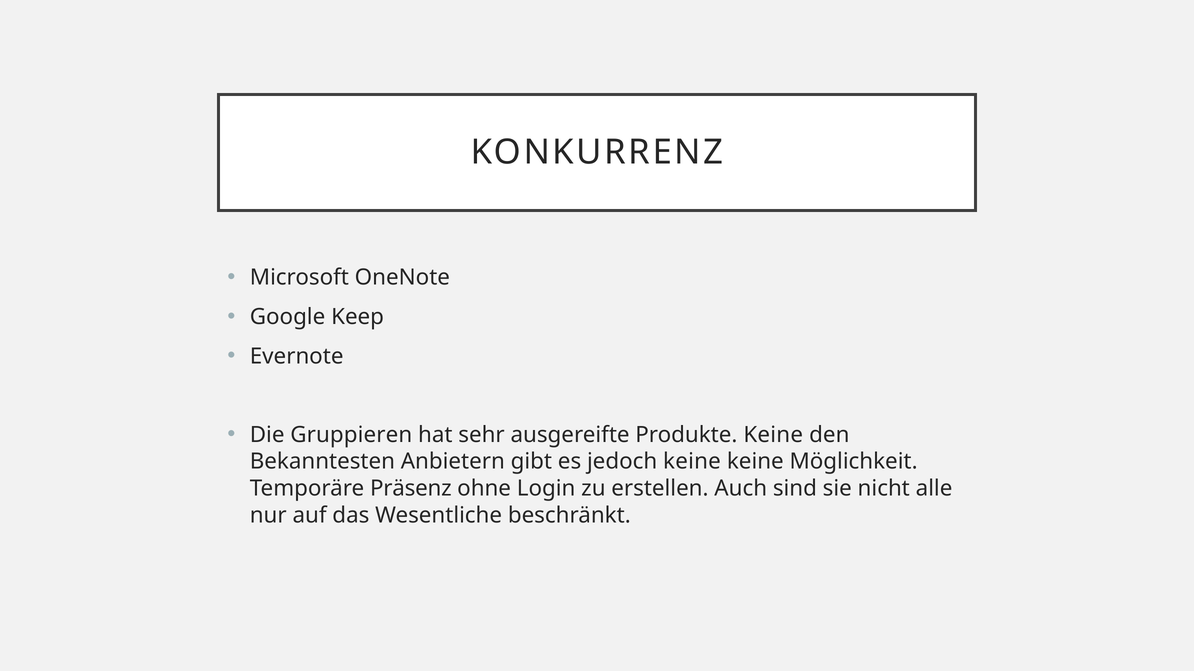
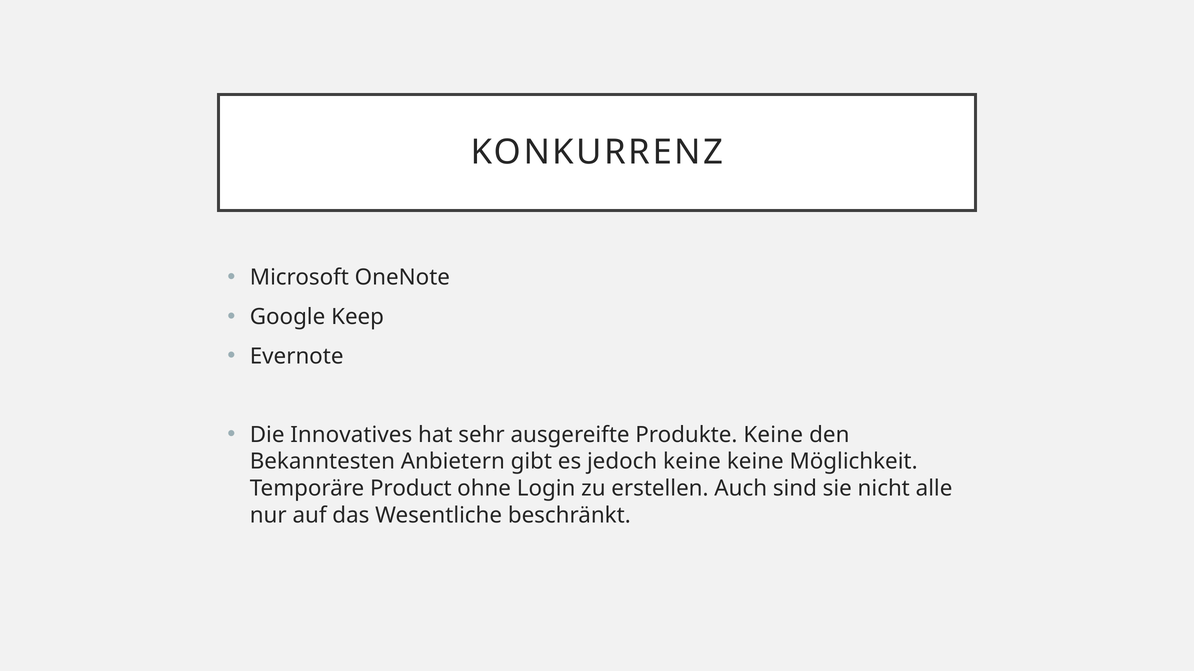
Gruppieren: Gruppieren -> Innovatives
Präsenz: Präsenz -> Product
